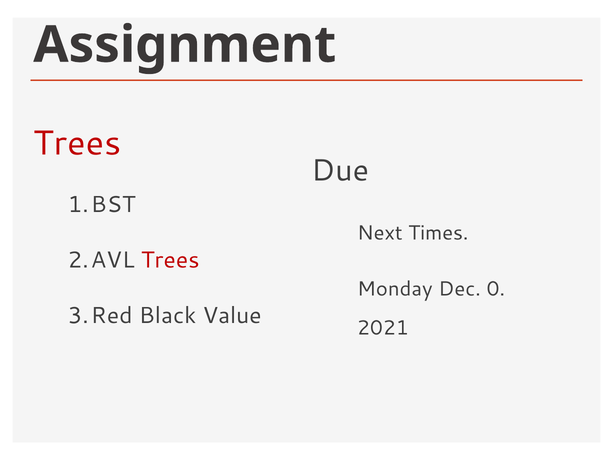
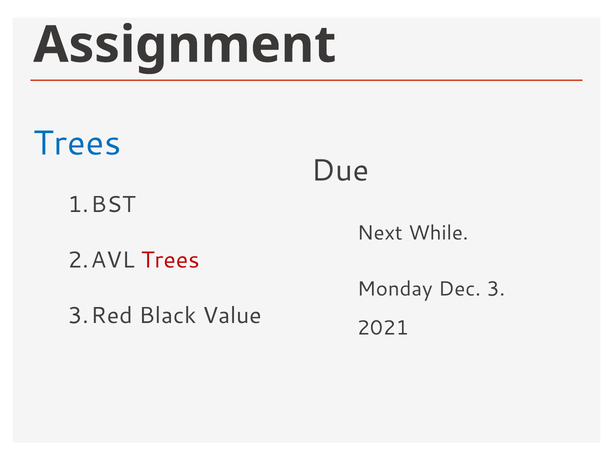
Trees at (77, 143) colour: red -> blue
Times: Times -> While
0: 0 -> 3
